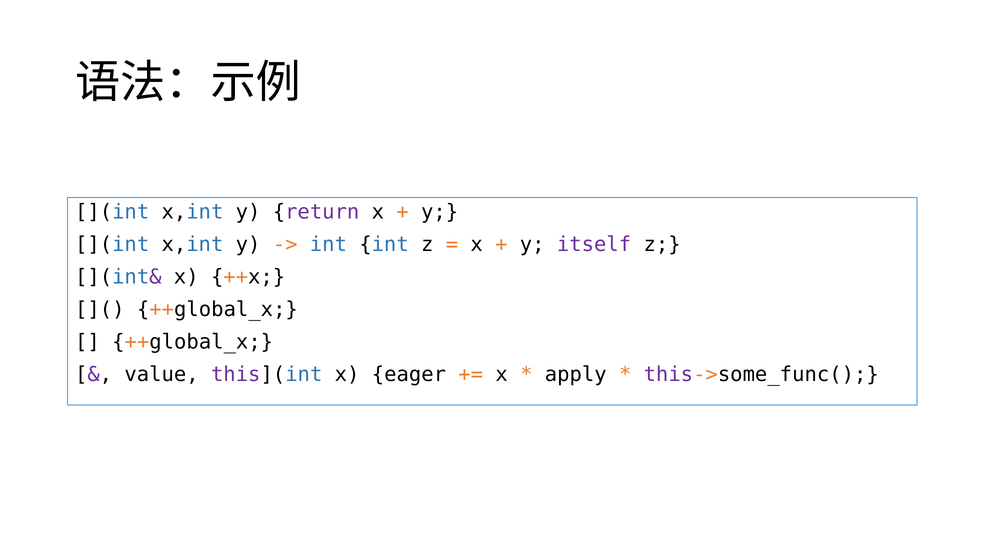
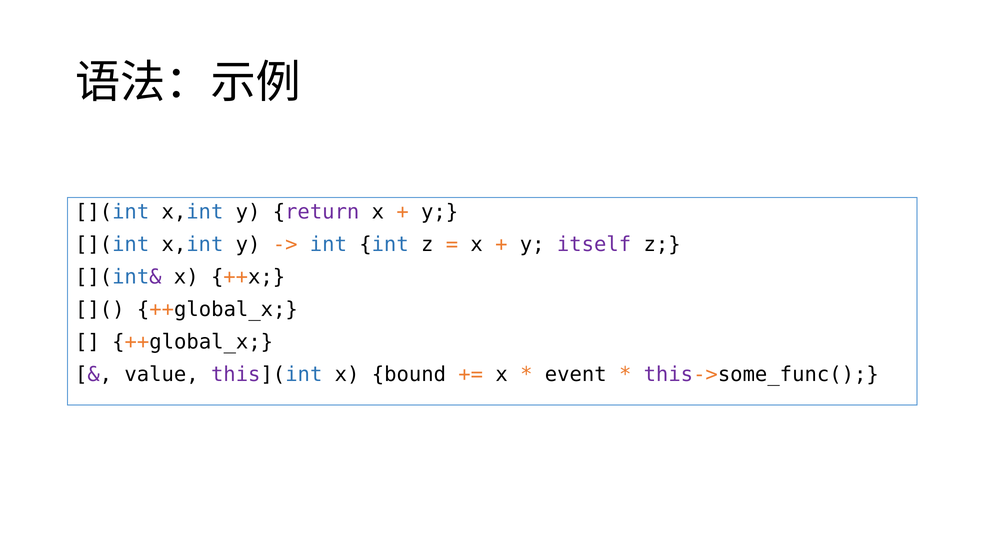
eager: eager -> bound
apply: apply -> event
